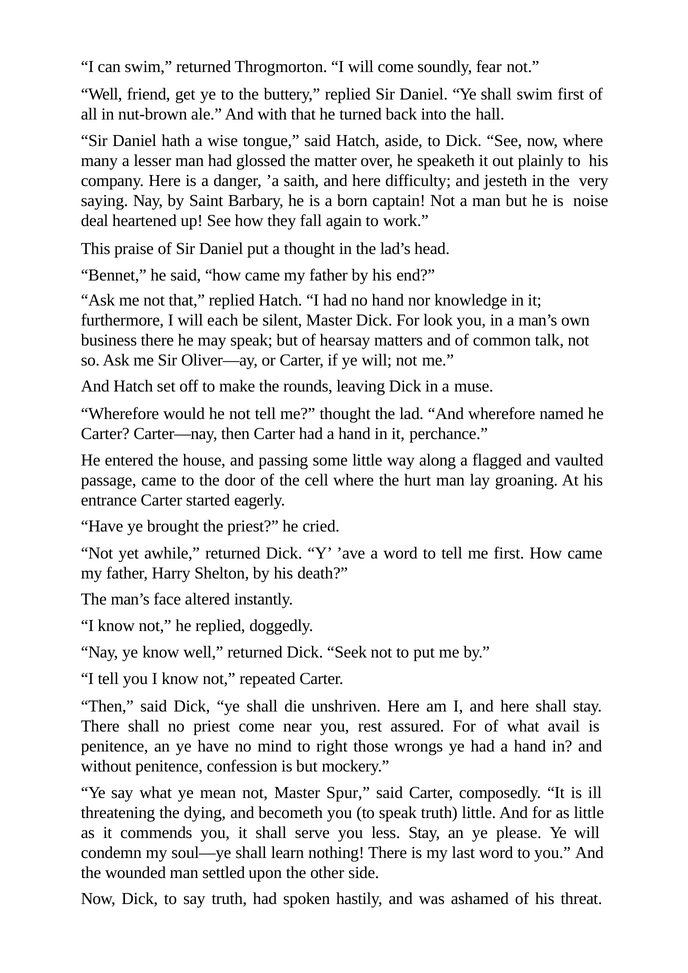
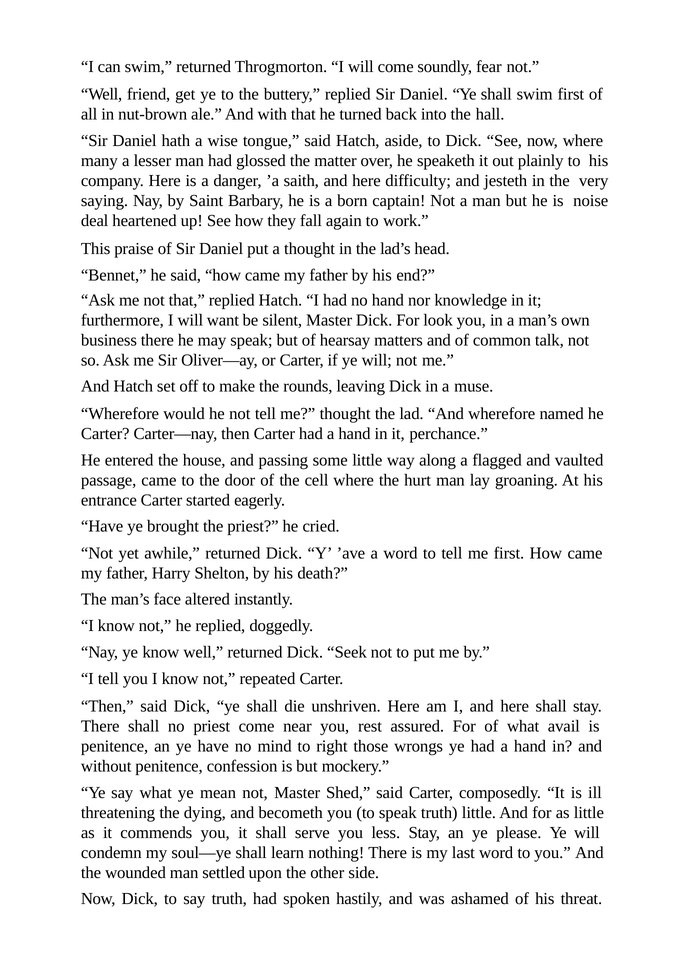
each: each -> want
Spur: Spur -> Shed
